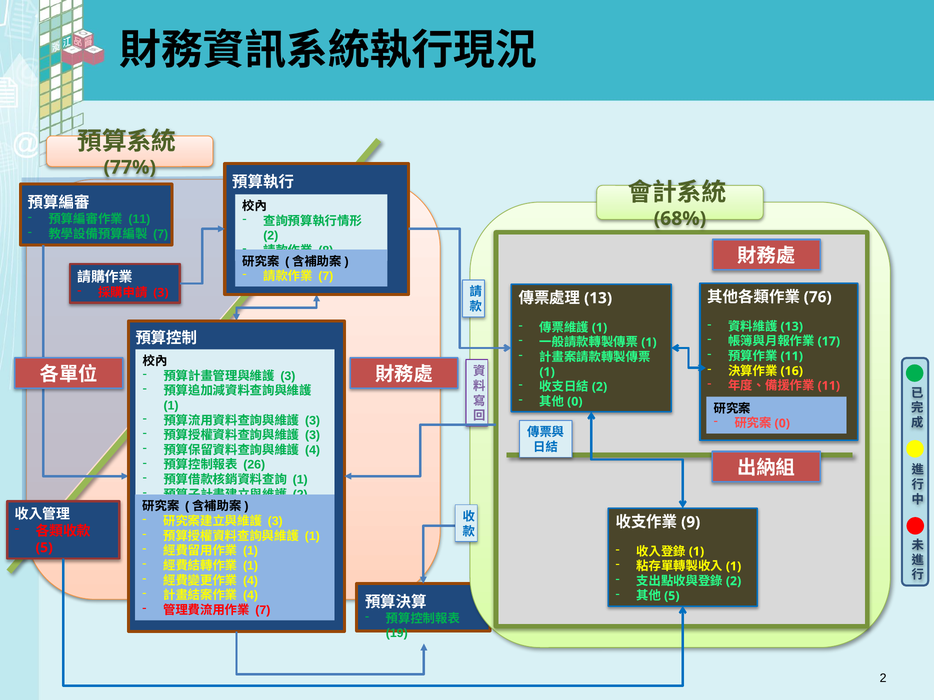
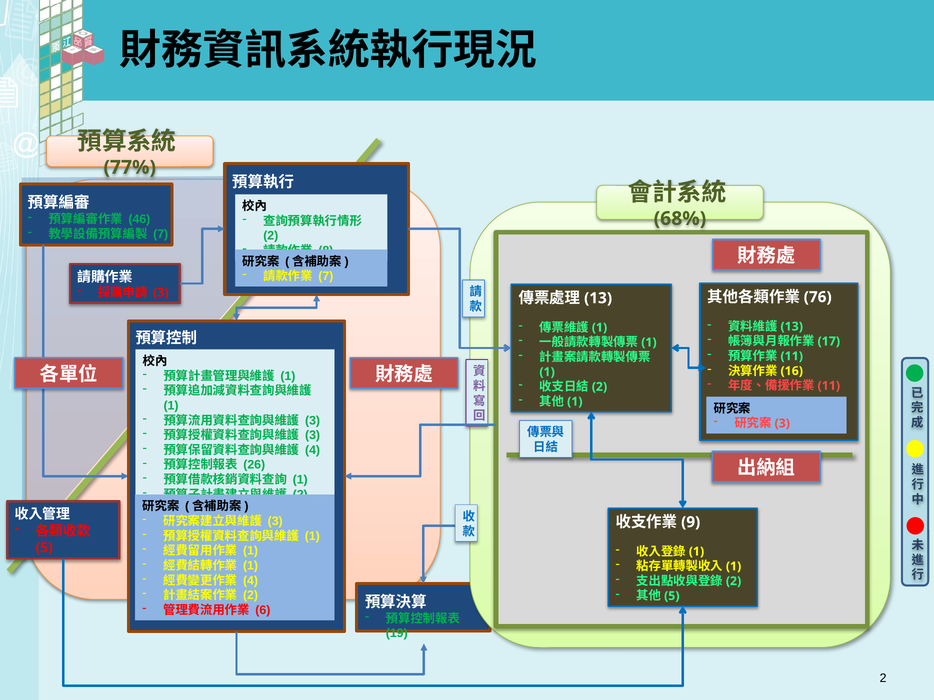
11 at (139, 219): 11 -> 46
3 at (288, 376): 3 -> 1
0 at (575, 402): 0 -> 1
0 at (782, 424): 0 -> 3
4 at (251, 596): 4 -> 2
7 at (263, 611): 7 -> 6
